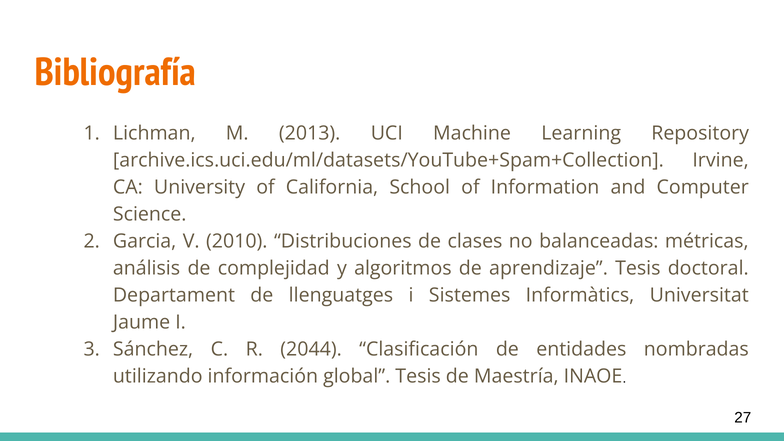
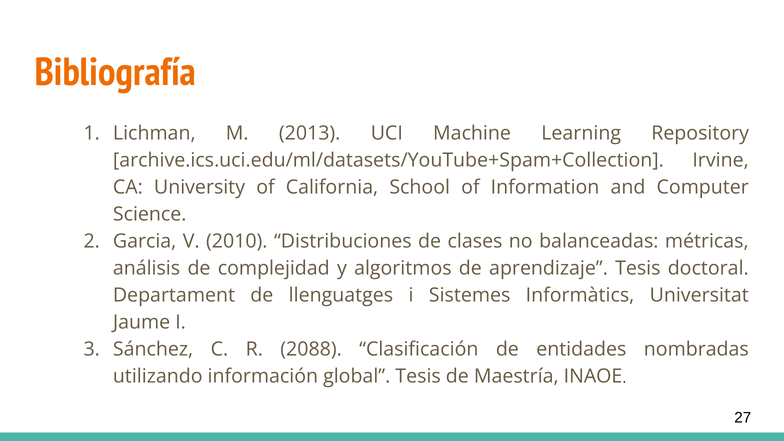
2044: 2044 -> 2088
